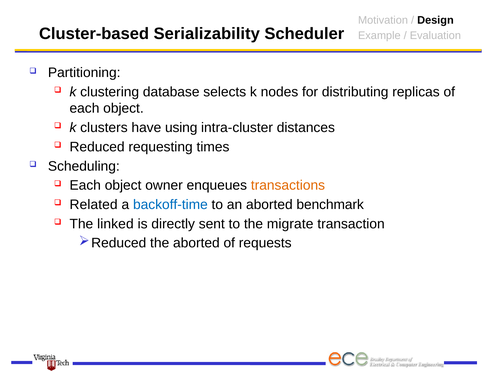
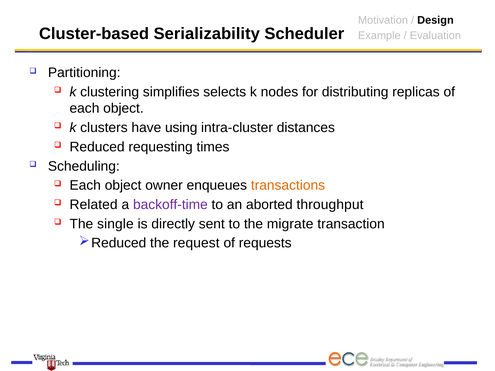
database: database -> simplifies
backoff-time colour: blue -> purple
benchmark: benchmark -> throughput
linked: linked -> single
the aborted: aborted -> request
